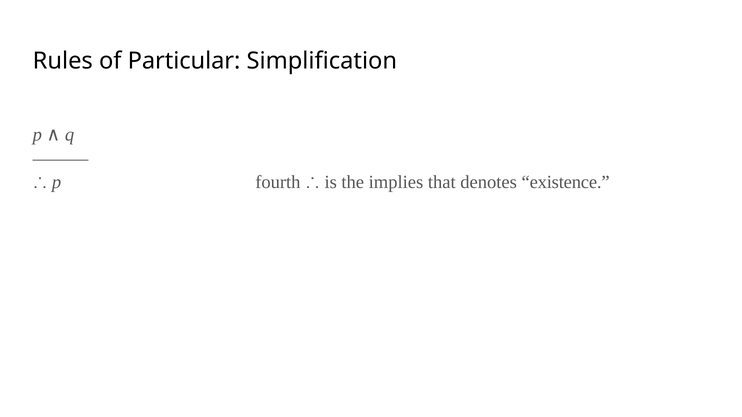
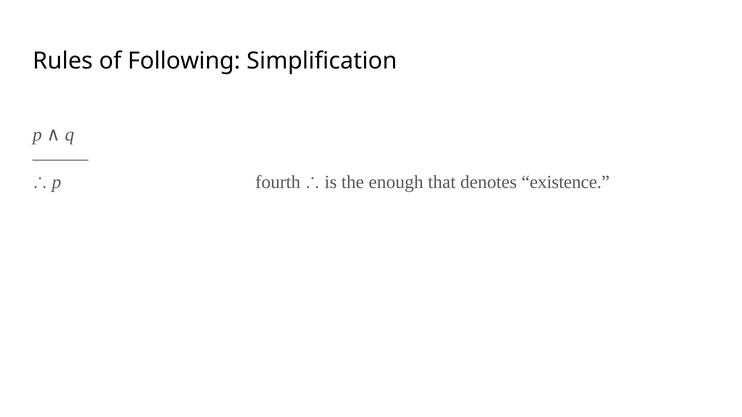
Particular: Particular -> Following
implies: implies -> enough
